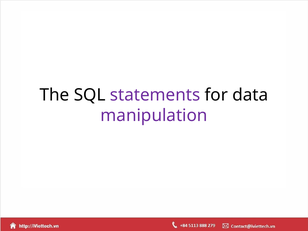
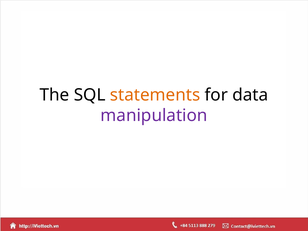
statements colour: purple -> orange
